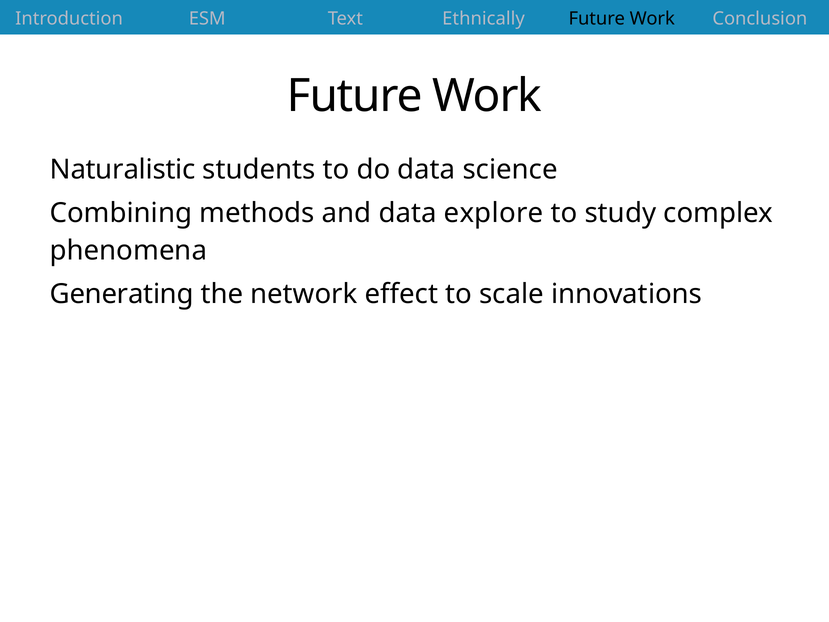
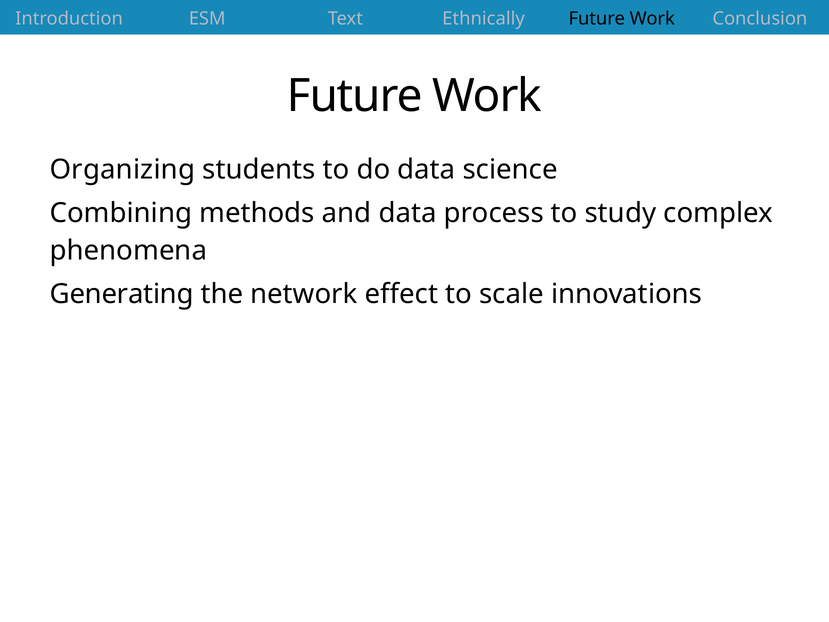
Naturalistic: Naturalistic -> Organizing
explore: explore -> process
